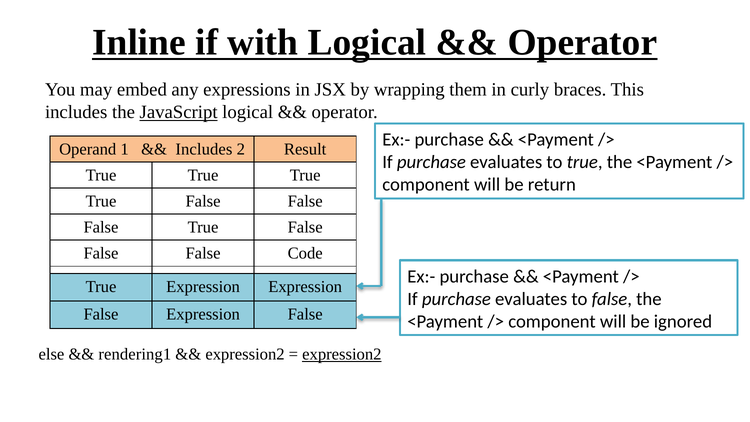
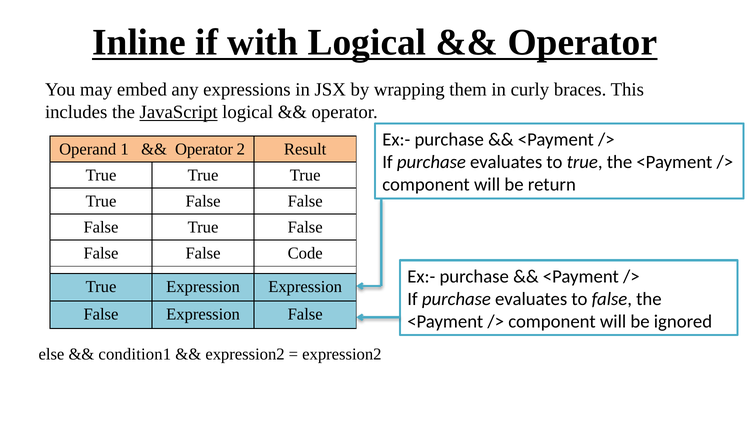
Includes at (204, 149): Includes -> Operator
rendering1: rendering1 -> condition1
expression2 at (342, 354) underline: present -> none
